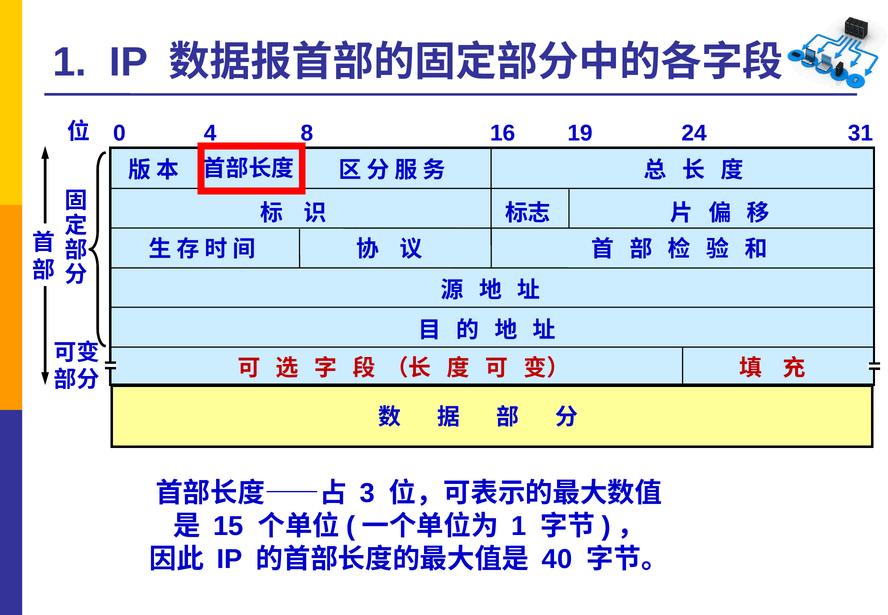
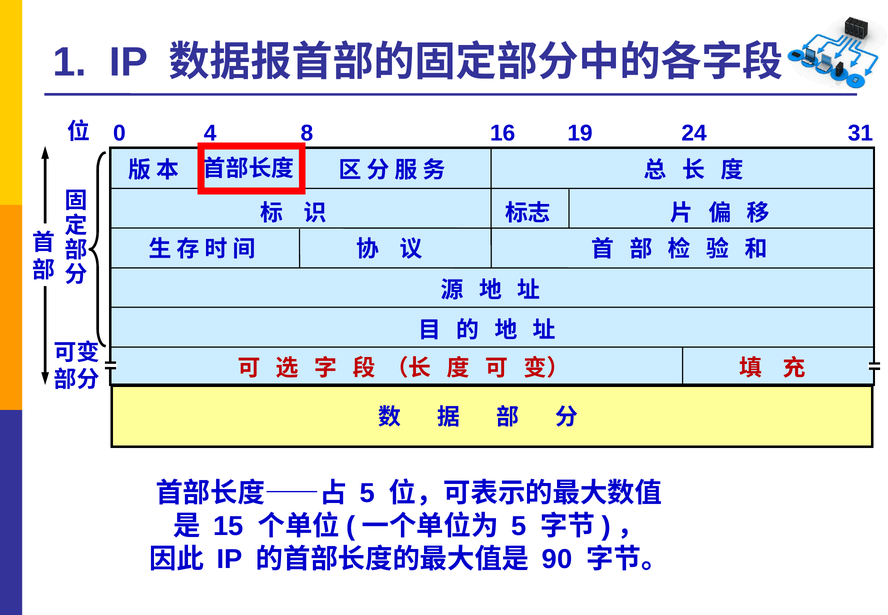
3 at (367, 493): 3 -> 5
1 at (519, 526): 1 -> 5
40: 40 -> 90
